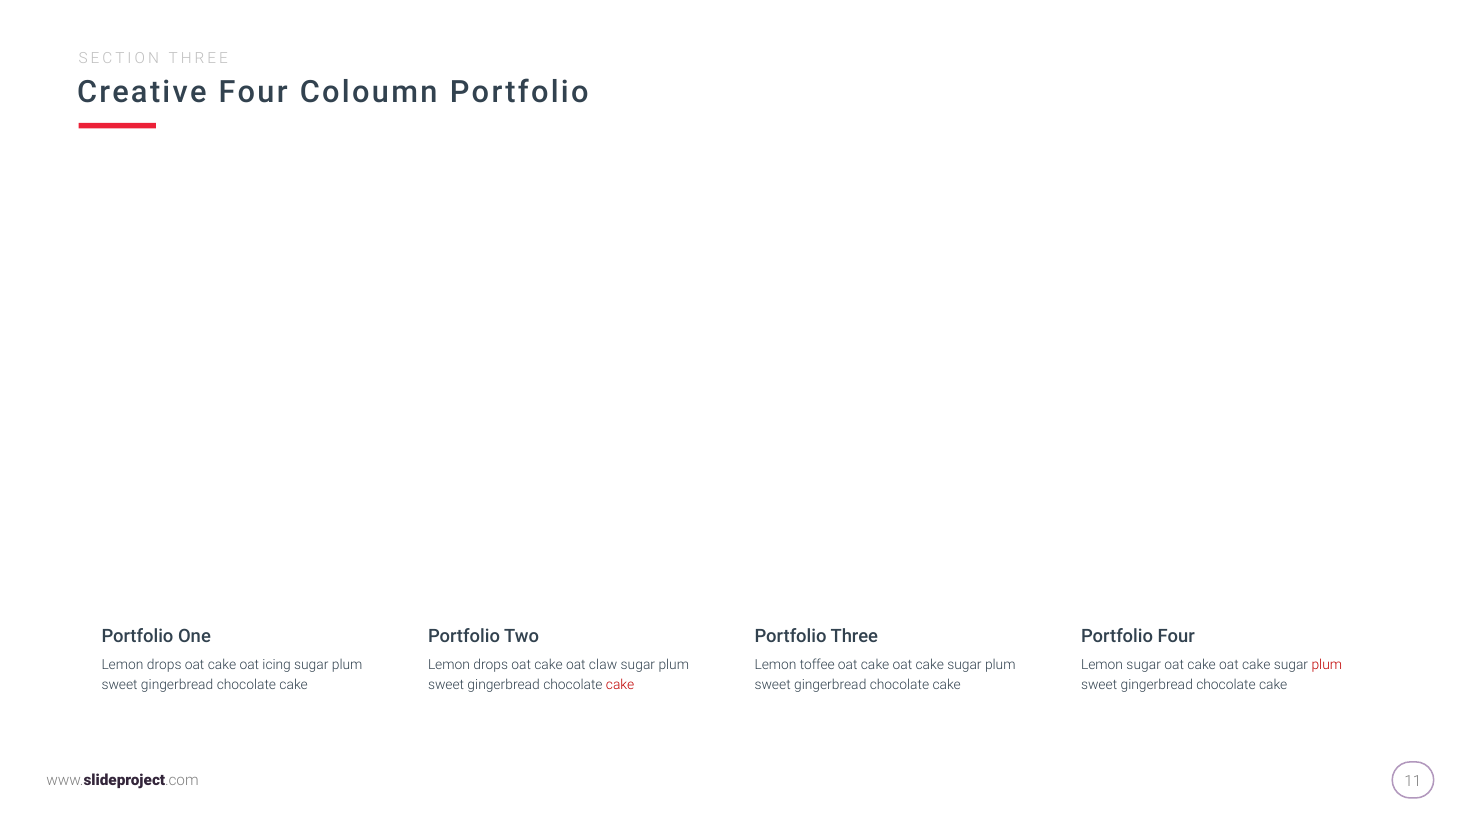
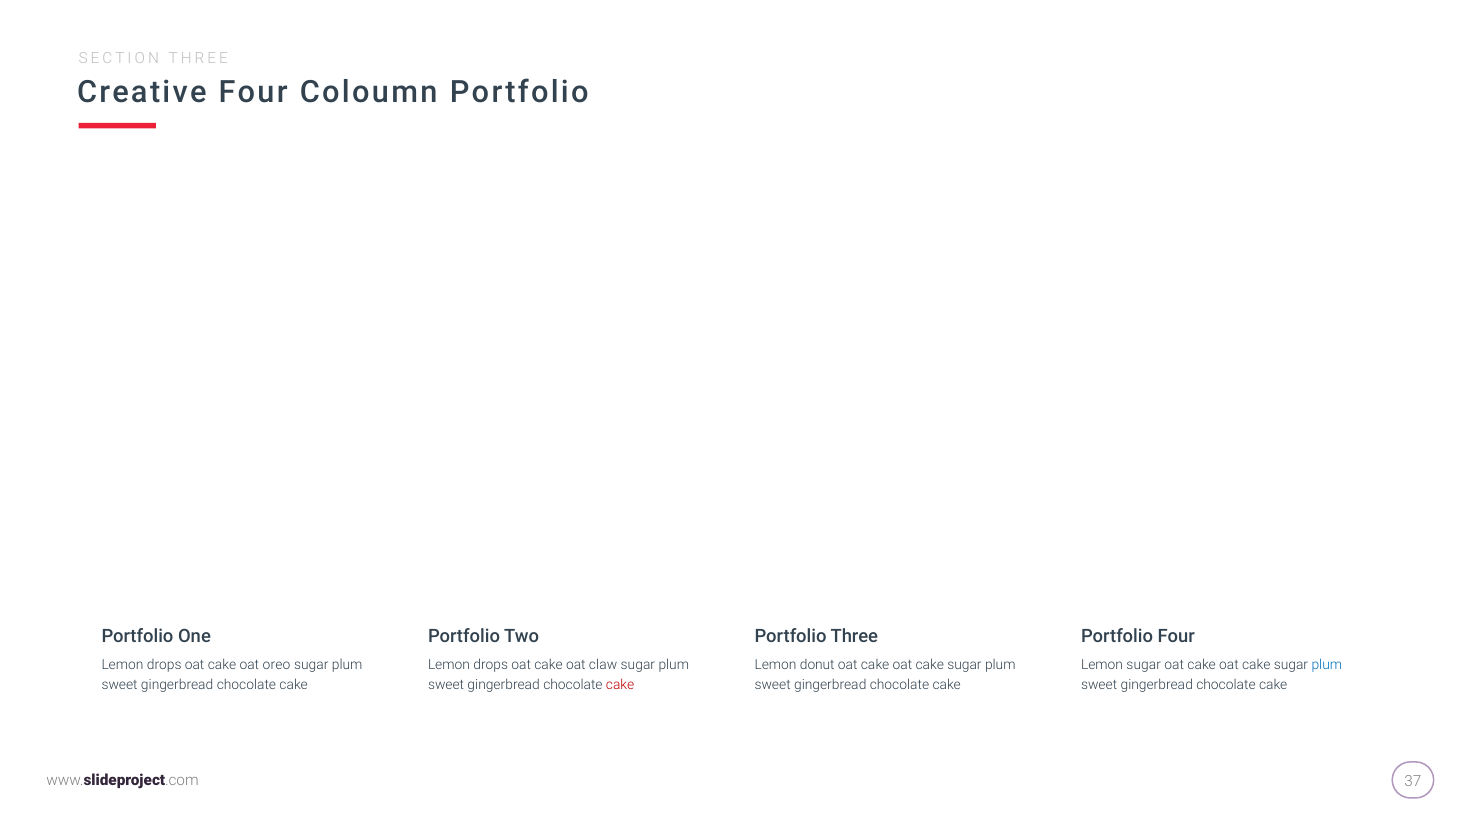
icing: icing -> oreo
toffee: toffee -> donut
plum at (1327, 665) colour: red -> blue
11: 11 -> 37
